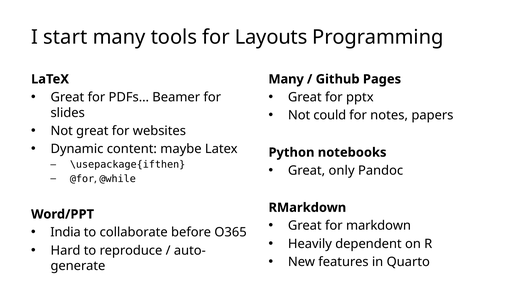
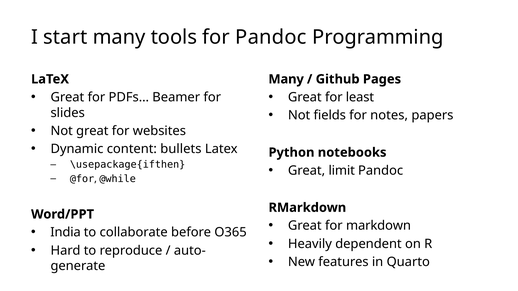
for Layouts: Layouts -> Pandoc
pptx: pptx -> least
could: could -> fields
maybe: maybe -> bullets
only: only -> limit
